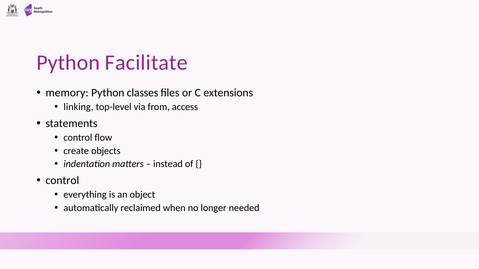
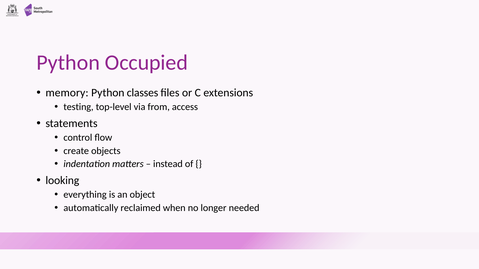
Facilitate: Facilitate -> Occupied
linking: linking -> testing
control at (62, 181): control -> looking
